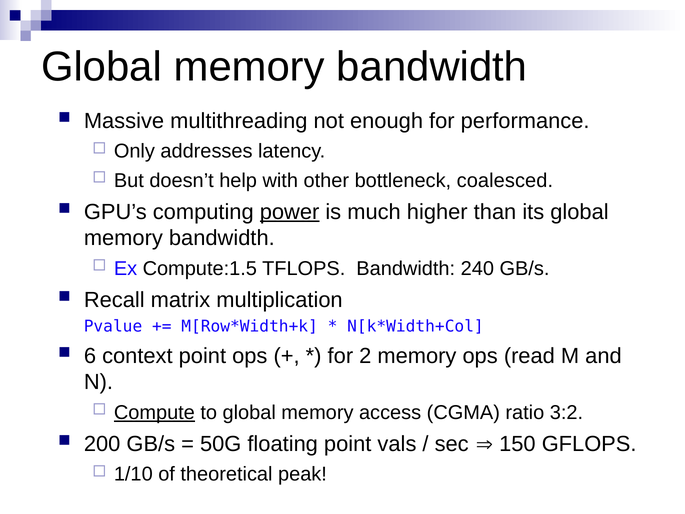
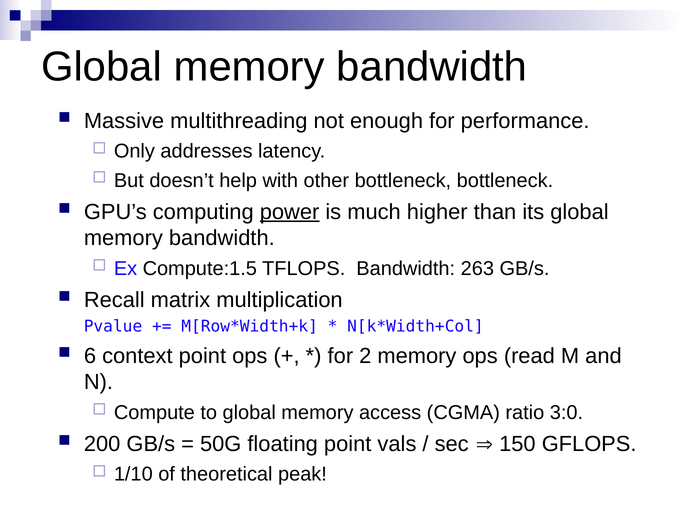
bottleneck coalesced: coalesced -> bottleneck
240: 240 -> 263
Compute underline: present -> none
3:2: 3:2 -> 3:0
